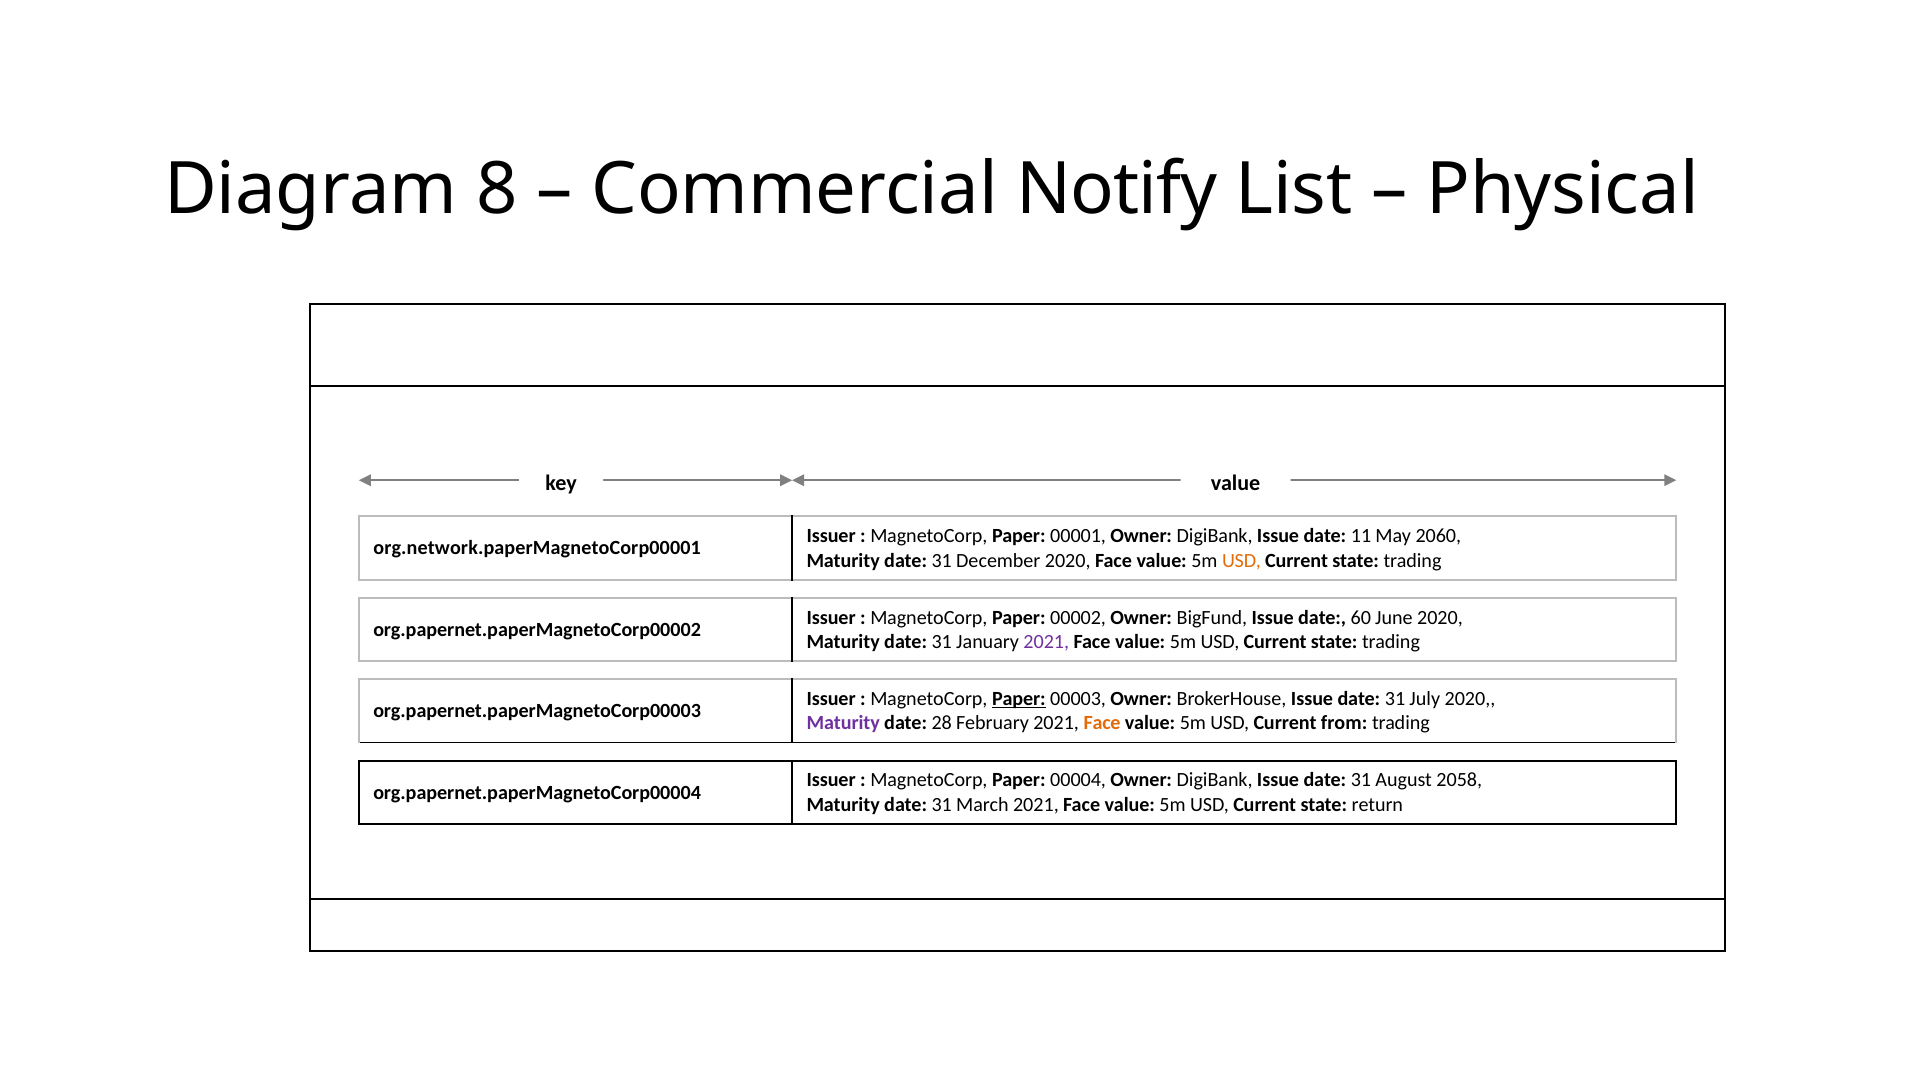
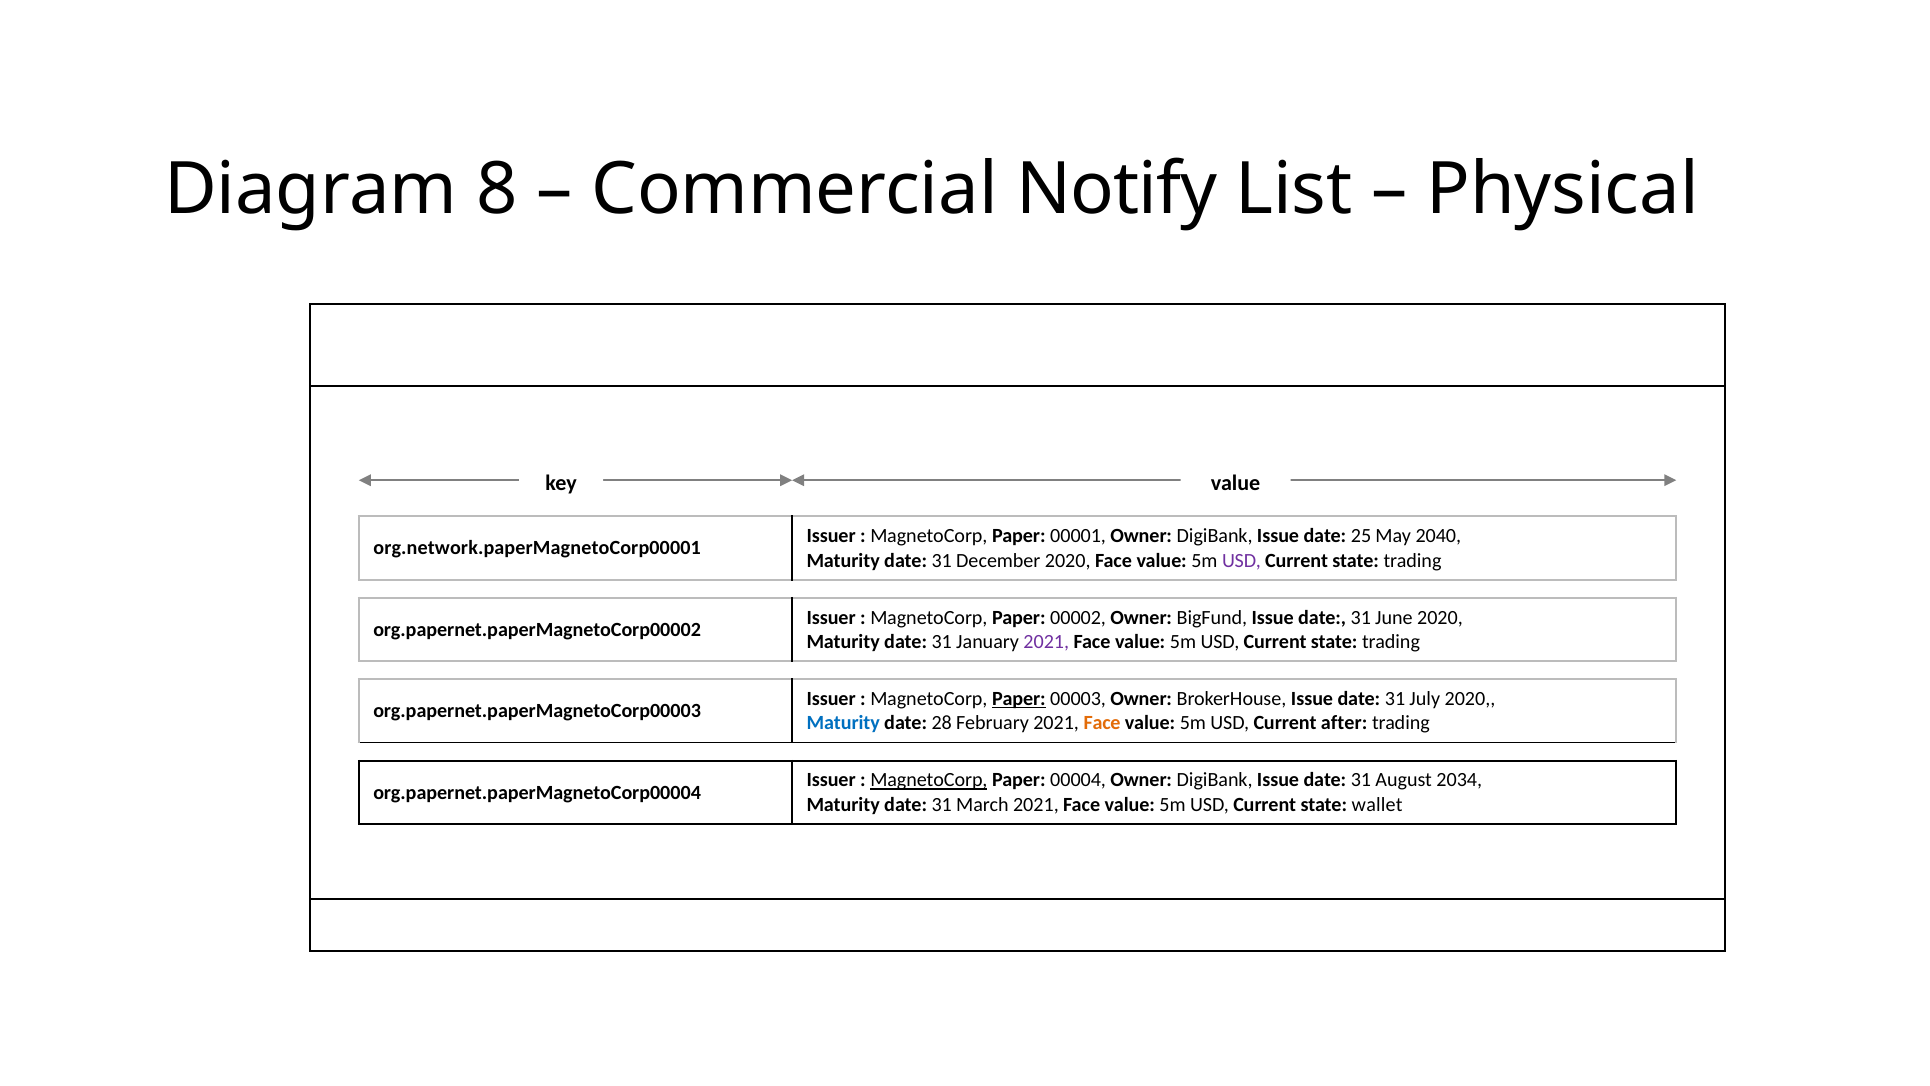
11: 11 -> 25
2060: 2060 -> 2040
USD at (1241, 560) colour: orange -> purple
BigFund Issue date 60: 60 -> 31
Maturity at (843, 723) colour: purple -> blue
from: from -> after
MagnetoCorp at (929, 780) underline: none -> present
2058: 2058 -> 2034
return: return -> wallet
